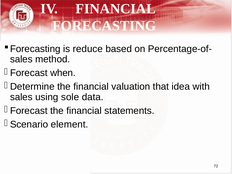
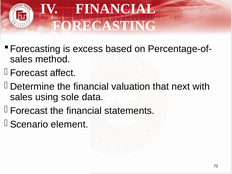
reduce: reduce -> excess
when: when -> affect
idea: idea -> next
